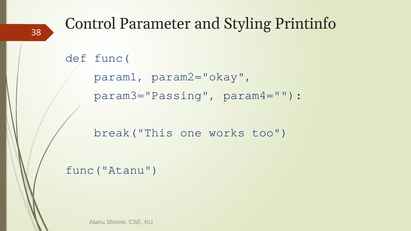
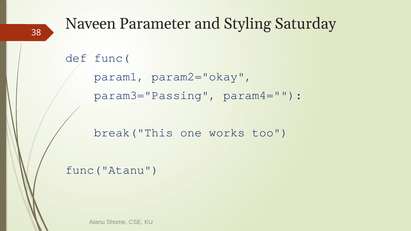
Control: Control -> Naveen
Printinfo: Printinfo -> Saturday
